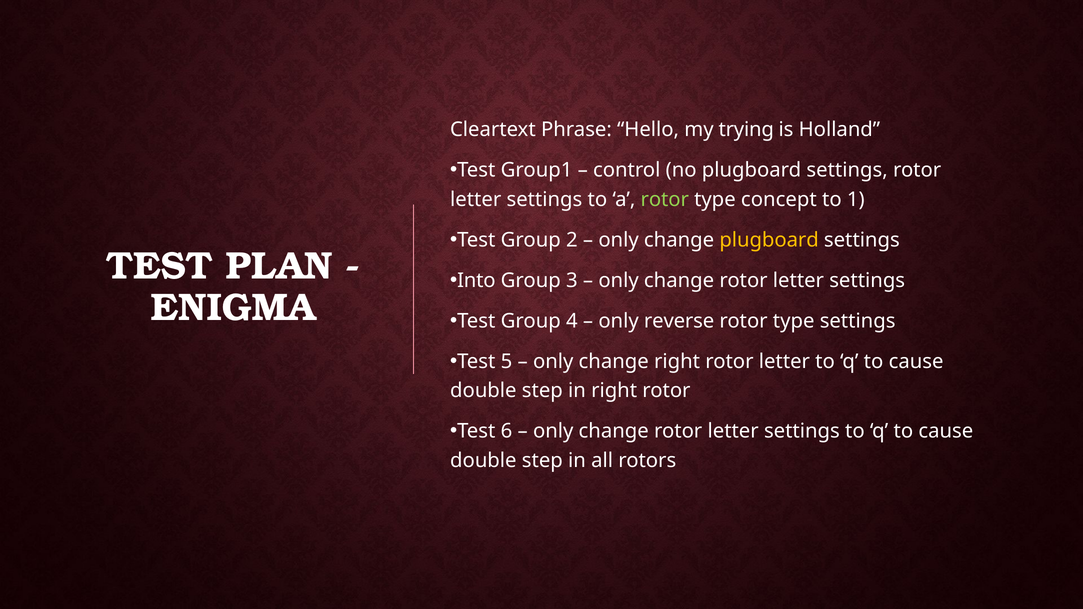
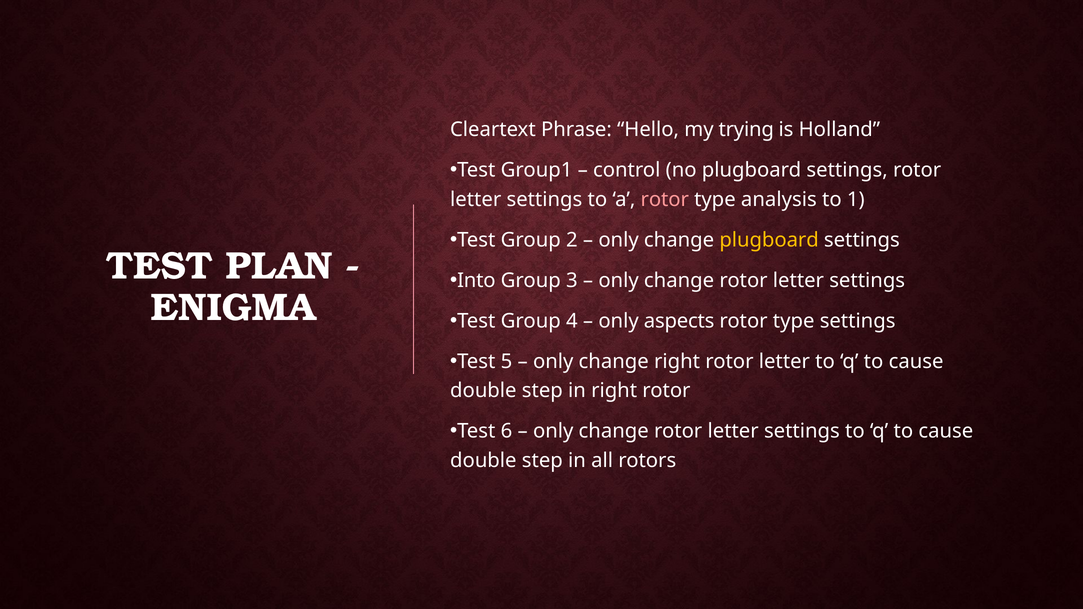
rotor at (665, 200) colour: light green -> pink
concept: concept -> analysis
reverse: reverse -> aspects
